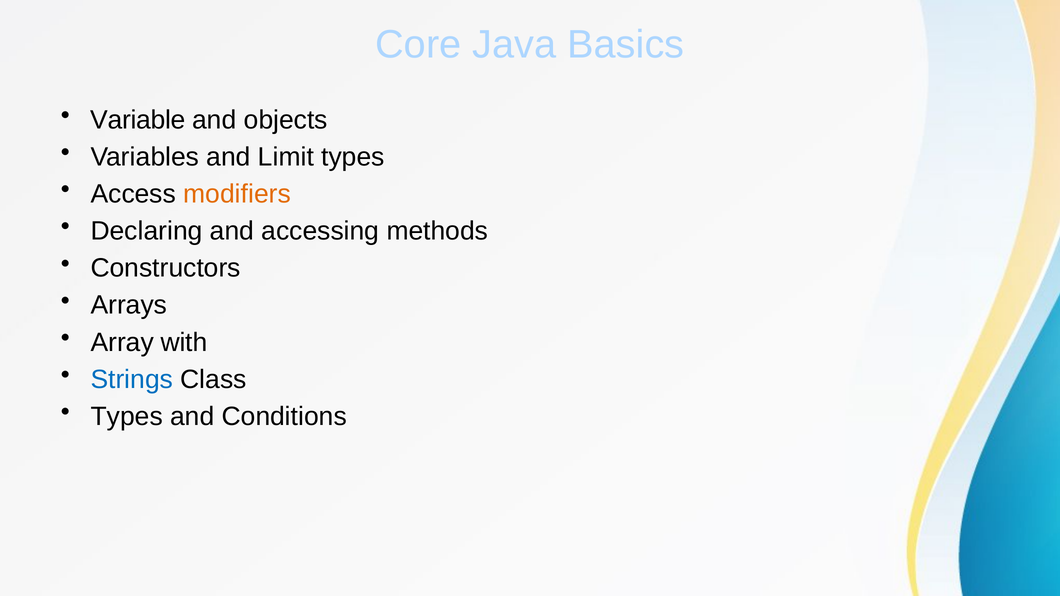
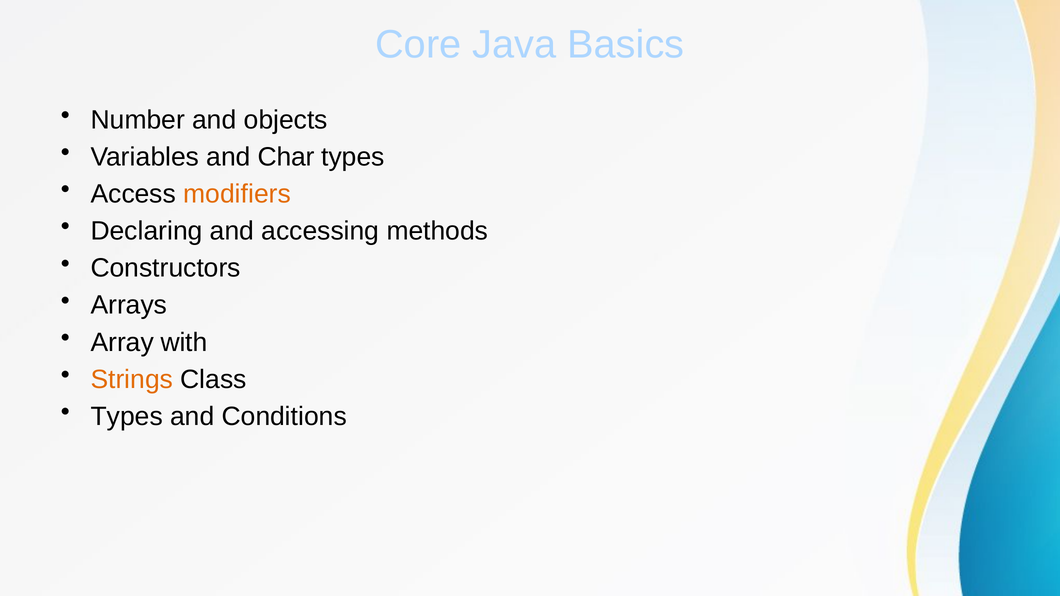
Variable: Variable -> Number
Limit: Limit -> Char
Strings colour: blue -> orange
